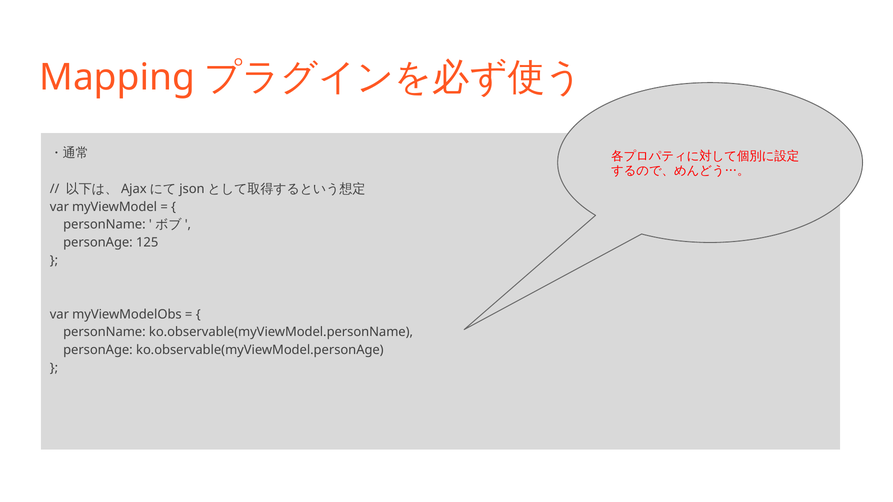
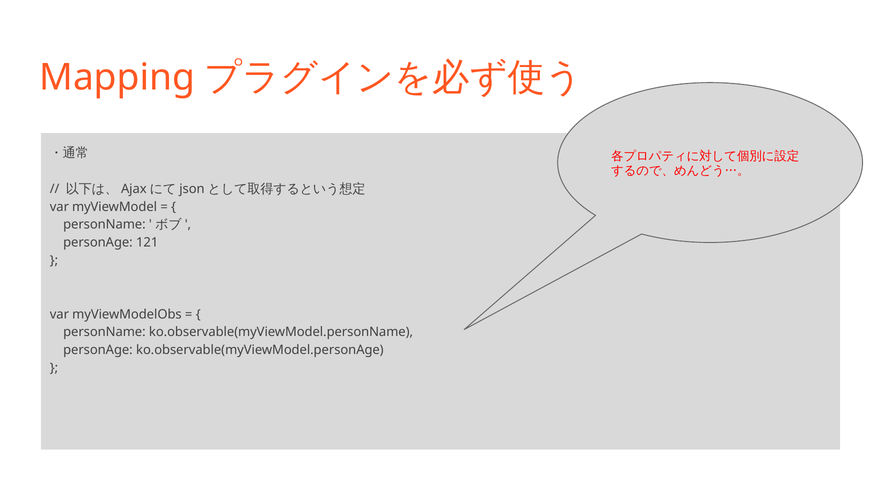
125: 125 -> 121
